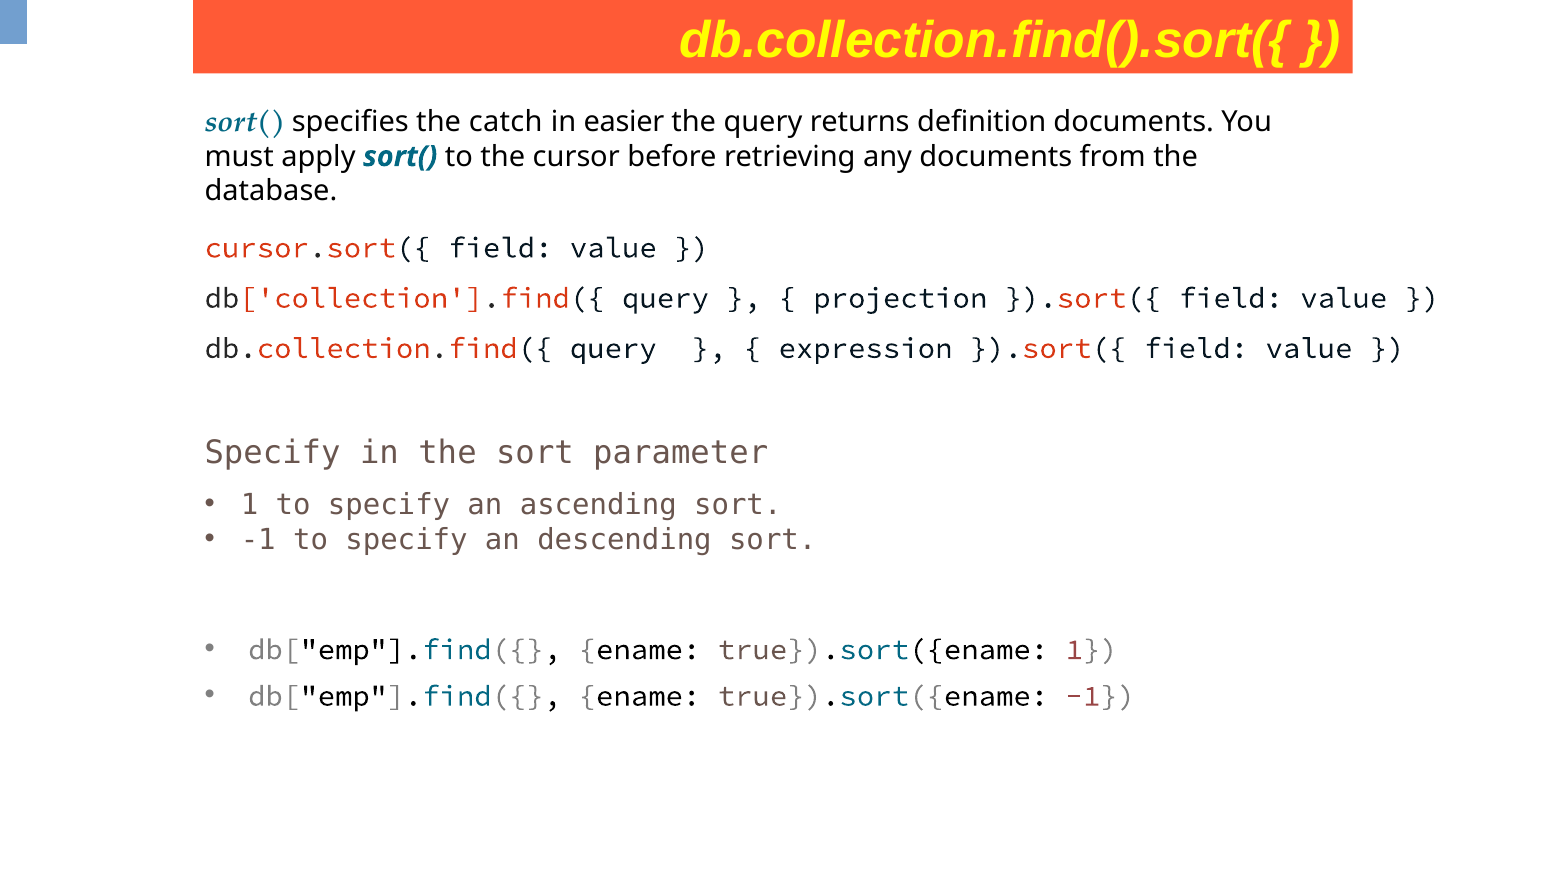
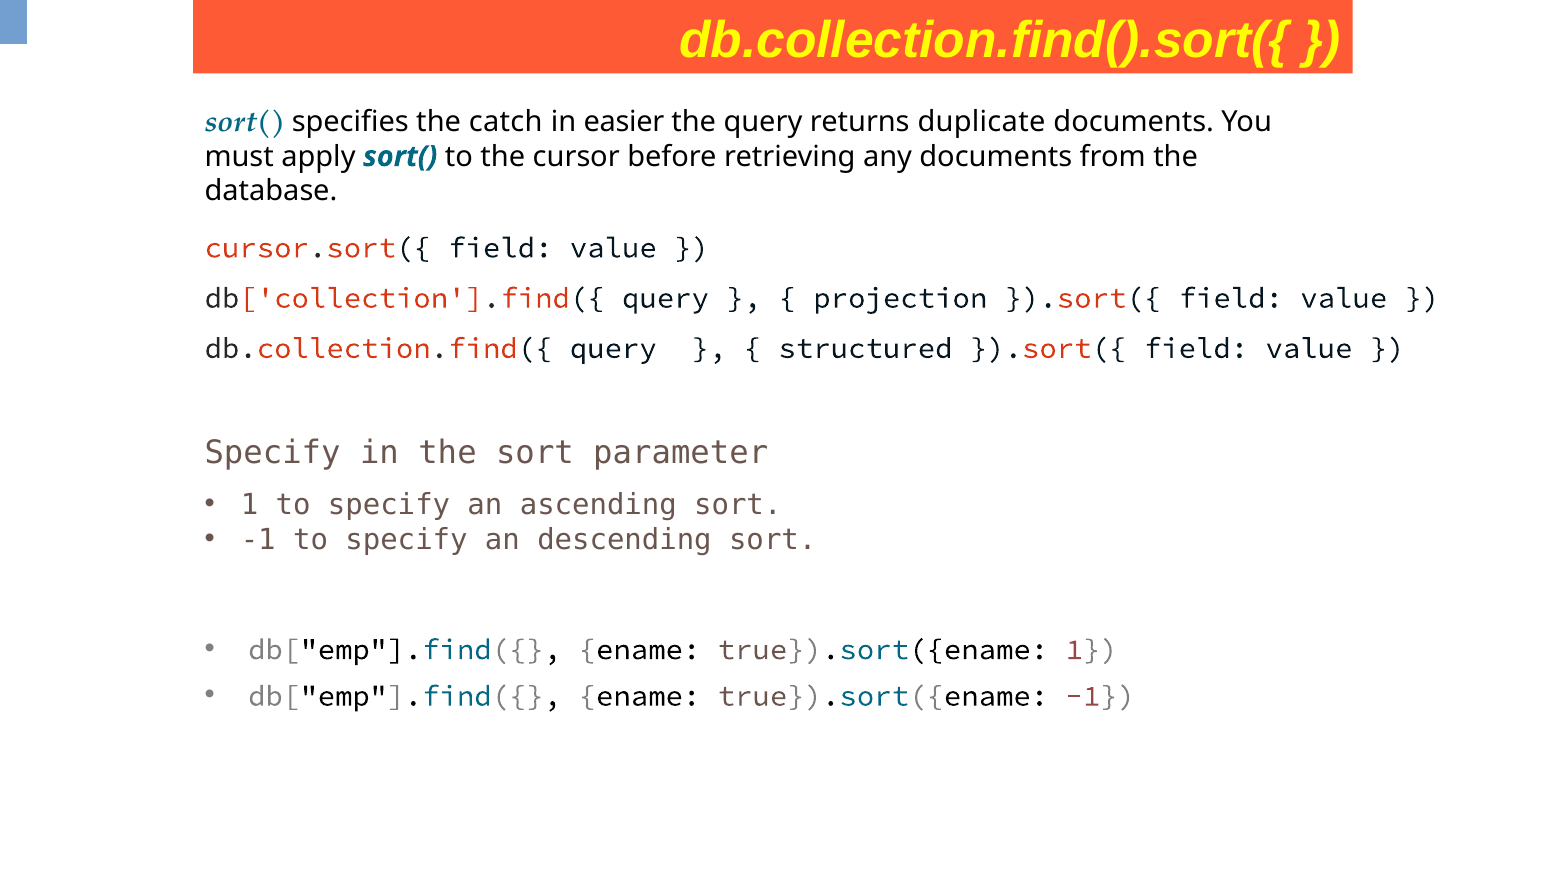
definition: definition -> duplicate
expression: expression -> structured
